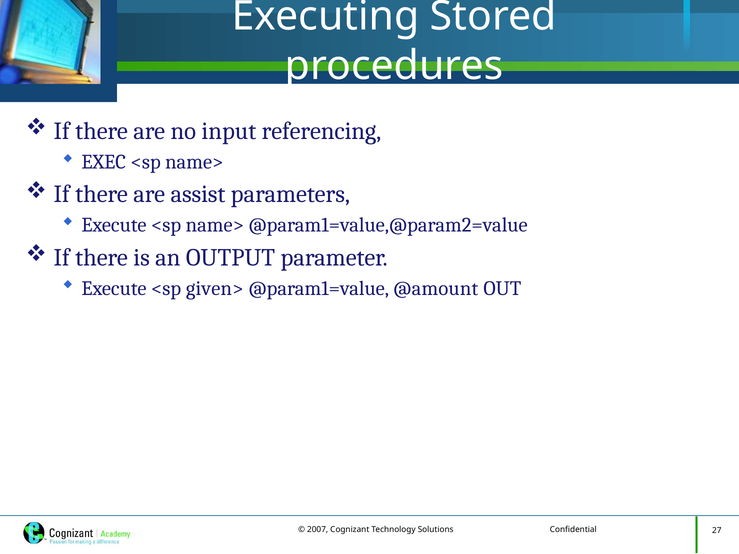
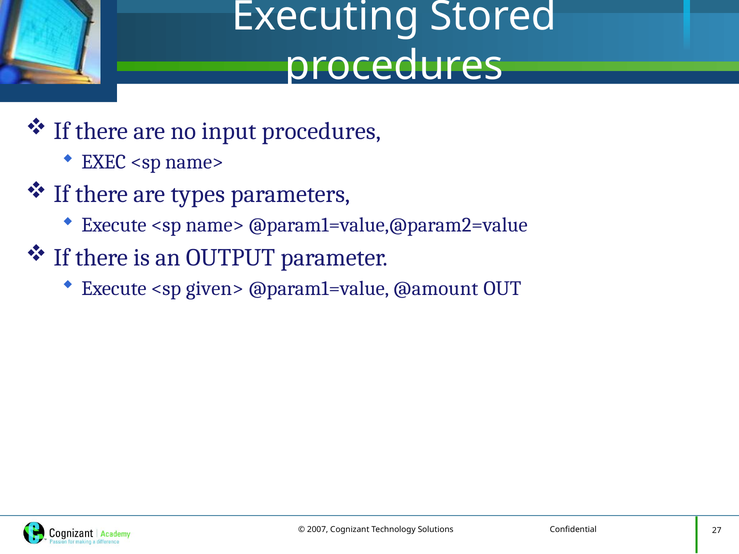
input referencing: referencing -> procedures
assist: assist -> types
